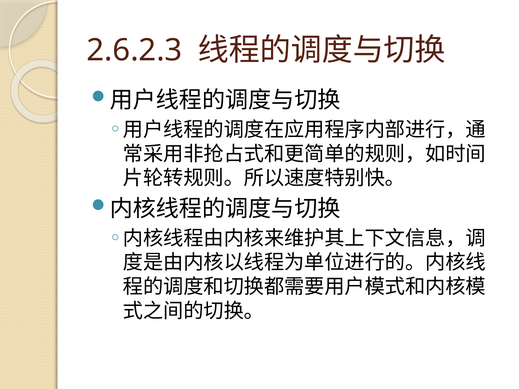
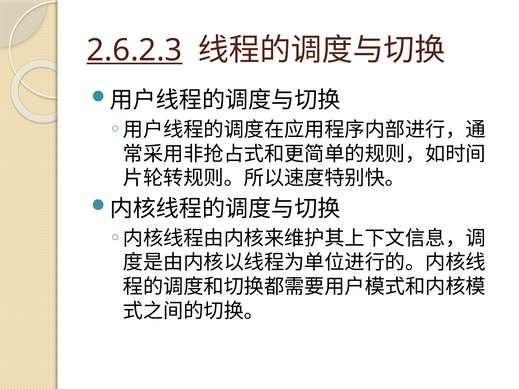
2.6.2.3 underline: none -> present
